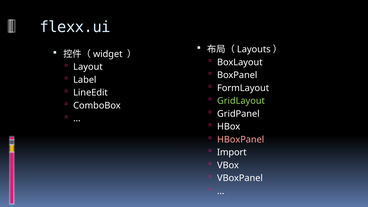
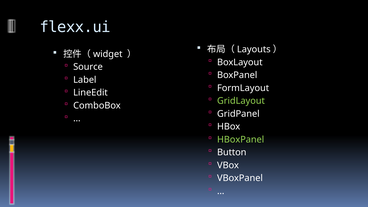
Layout: Layout -> Source
HBoxPanel colour: pink -> light green
Import: Import -> Button
